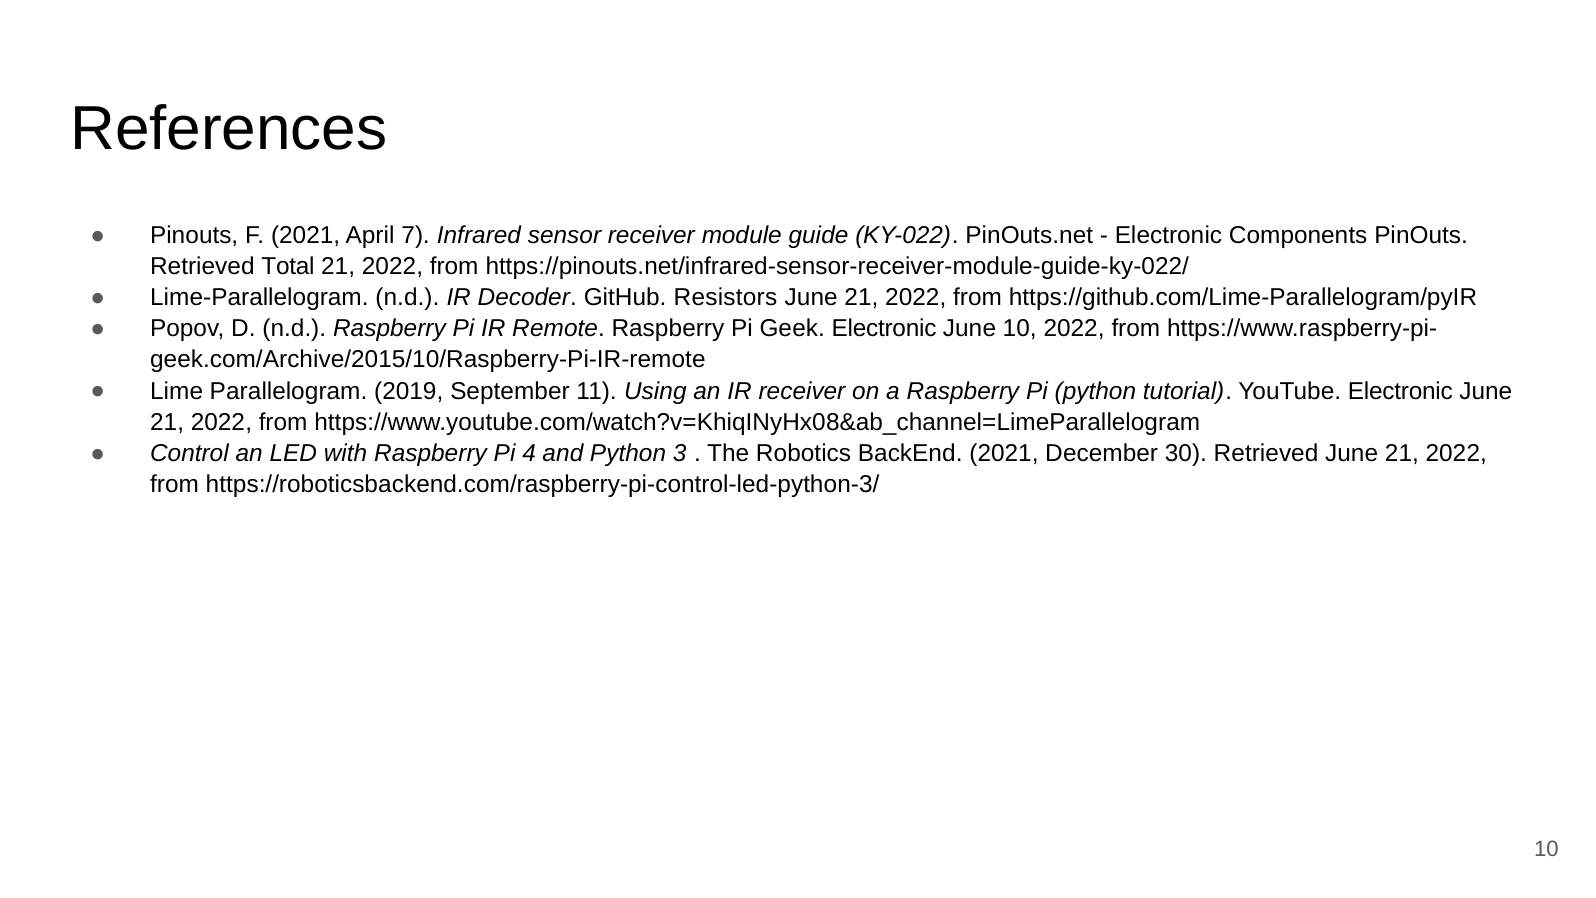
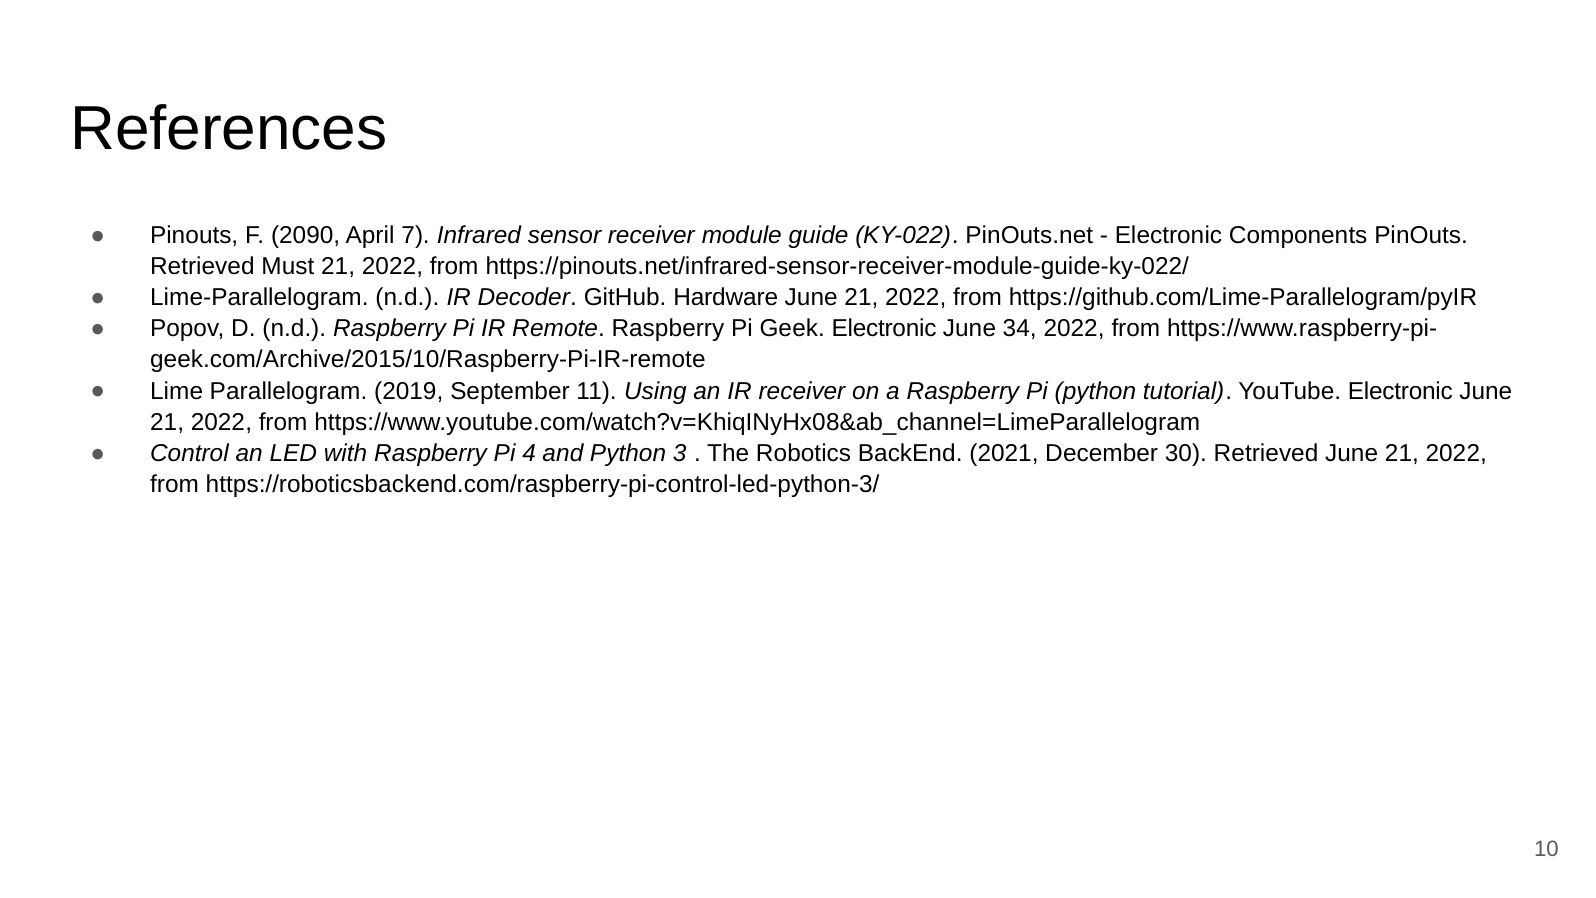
F 2021: 2021 -> 2090
Total: Total -> Must
Resistors: Resistors -> Hardware
June 10: 10 -> 34
